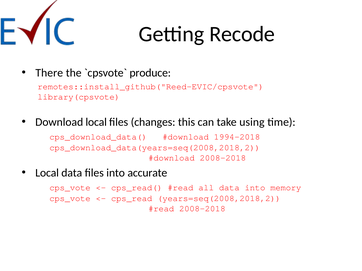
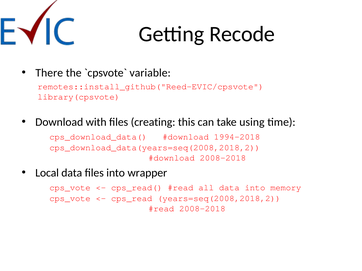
produce: produce -> variable
Download local: local -> with
changes: changes -> creating
accurate: accurate -> wrapper
